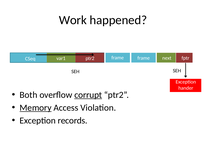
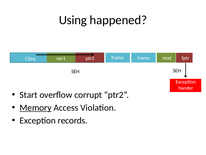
Work: Work -> Using
Both: Both -> Start
corrupt underline: present -> none
